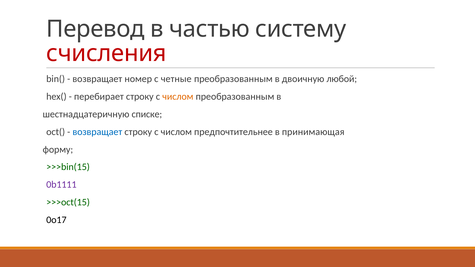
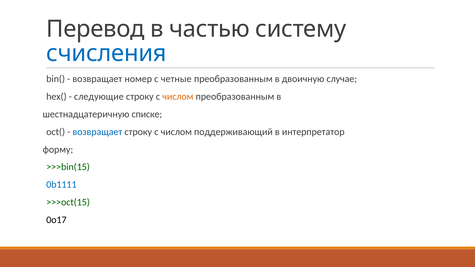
счисления colour: red -> blue
любой: любой -> случае
перебирает: перебирает -> следующие
предпочтительнее: предпочтительнее -> поддерживающий
принимающая: принимающая -> интерпретатор
0b1111 colour: purple -> blue
